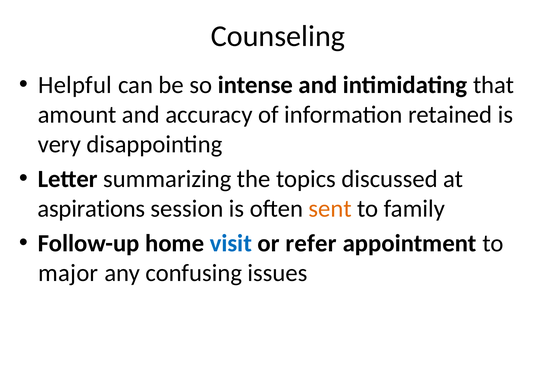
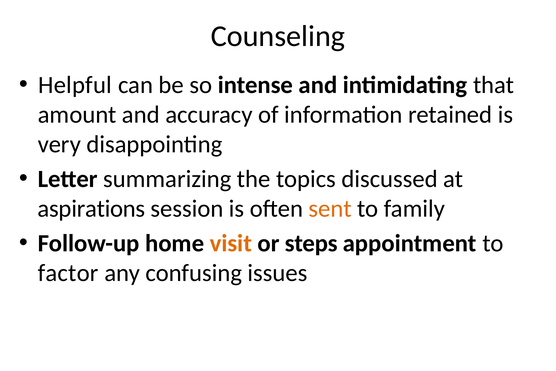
visit colour: blue -> orange
refer: refer -> steps
major: major -> factor
